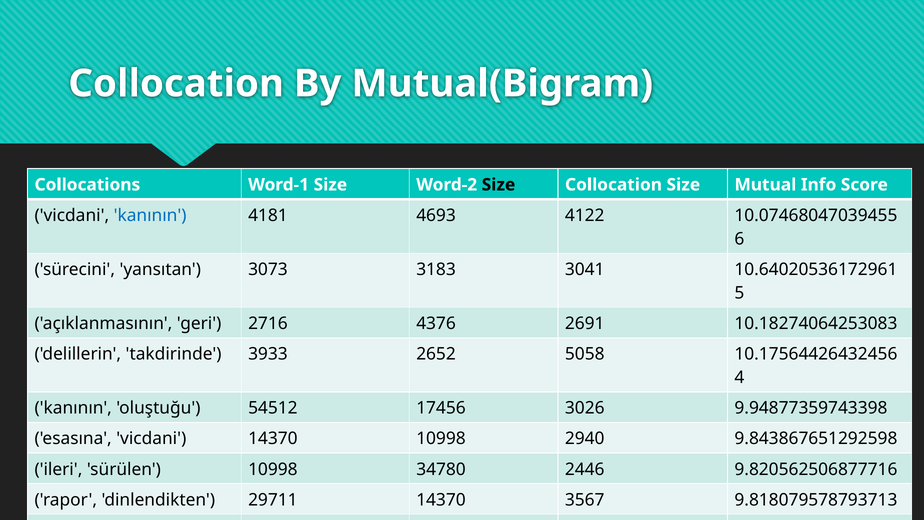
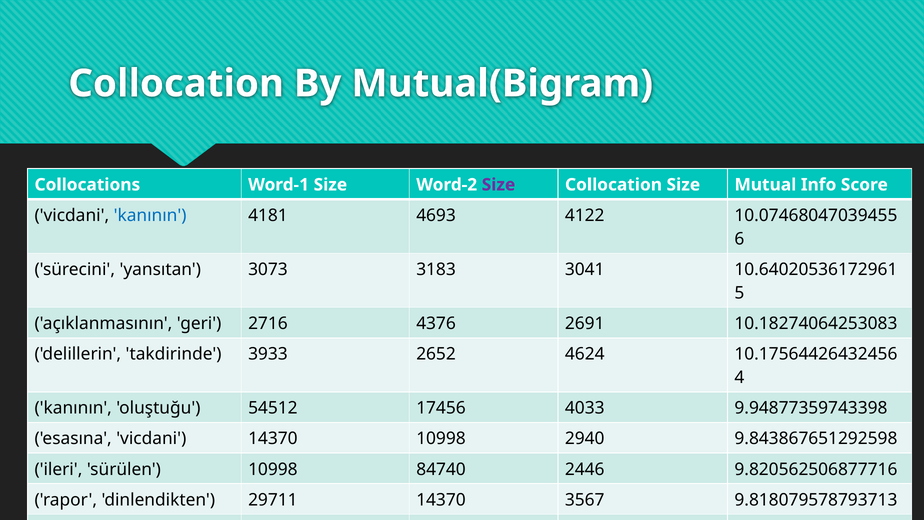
Size at (498, 185) colour: black -> purple
5058: 5058 -> 4624
3026: 3026 -> 4033
34780: 34780 -> 84740
